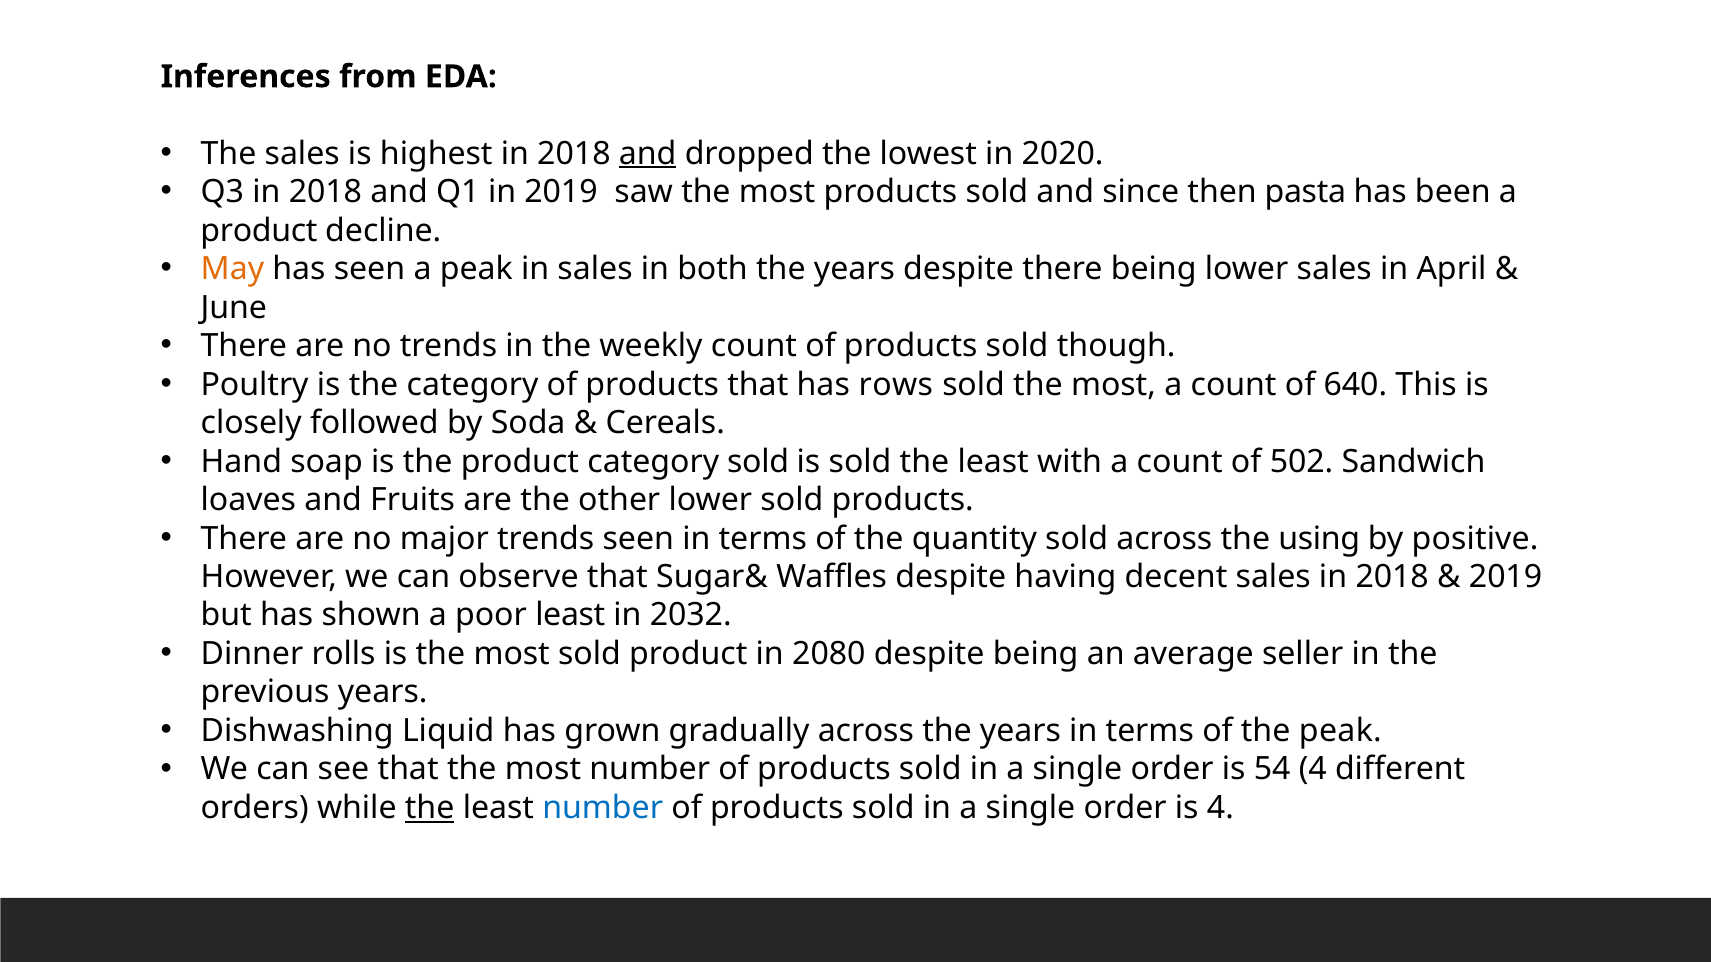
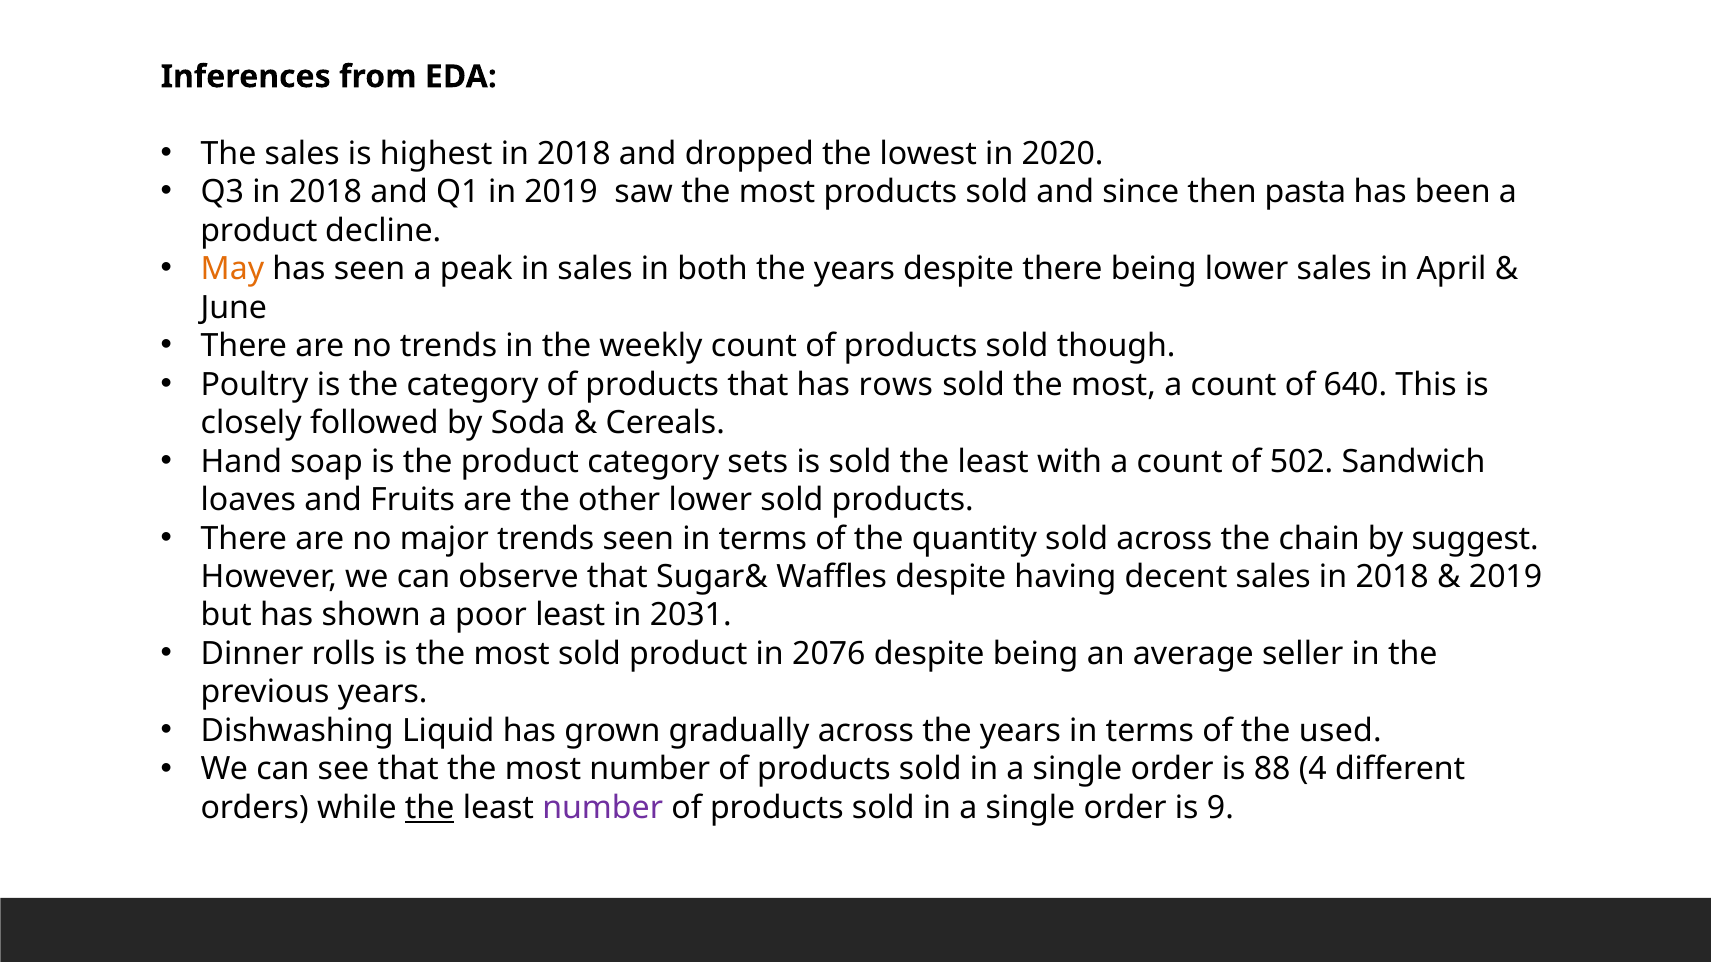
and at (648, 154) underline: present -> none
category sold: sold -> sets
using: using -> chain
positive: positive -> suggest
2032: 2032 -> 2031
2080: 2080 -> 2076
the peak: peak -> used
54: 54 -> 88
number at (603, 808) colour: blue -> purple
is 4: 4 -> 9
